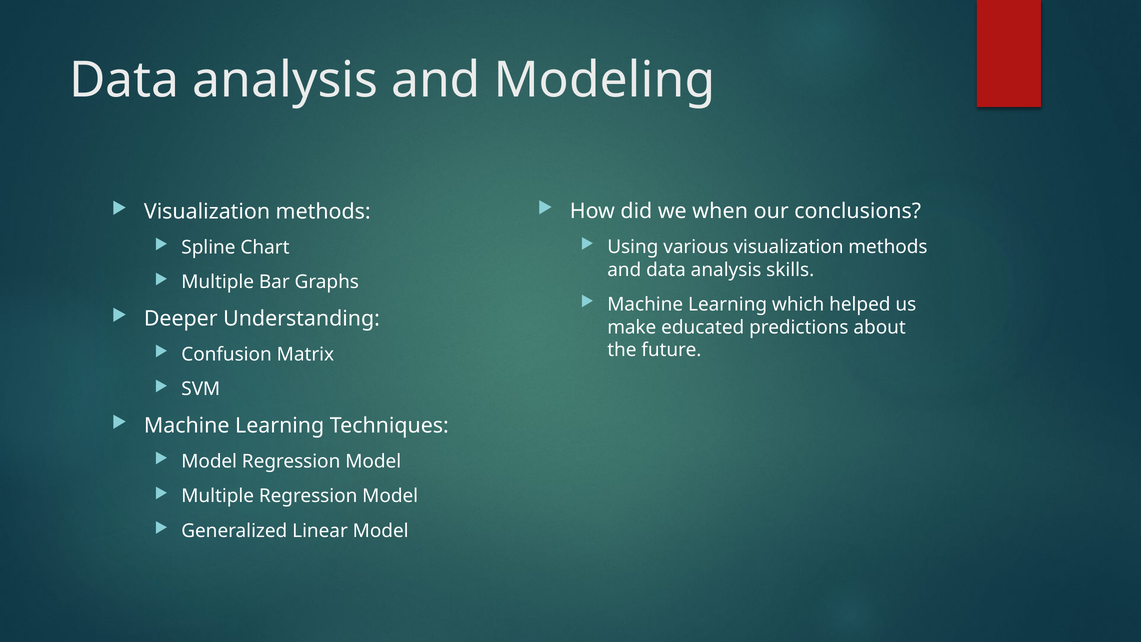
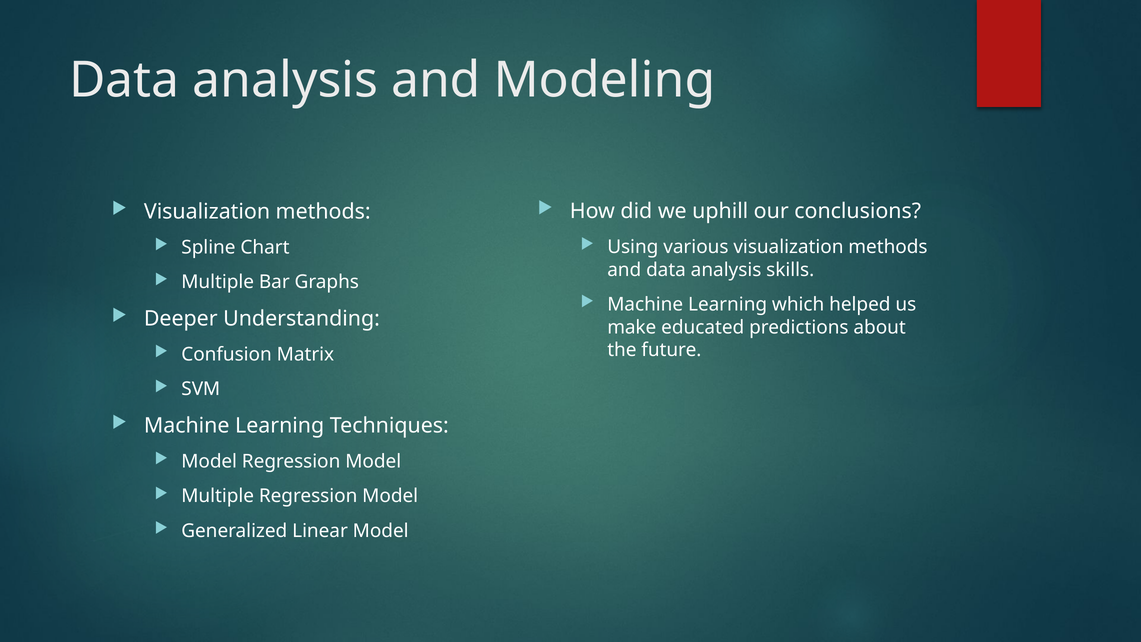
when: when -> uphill
